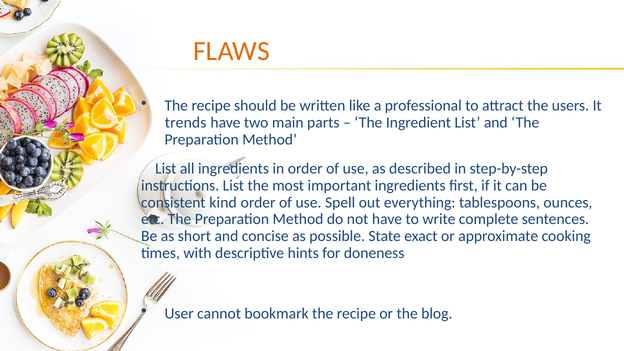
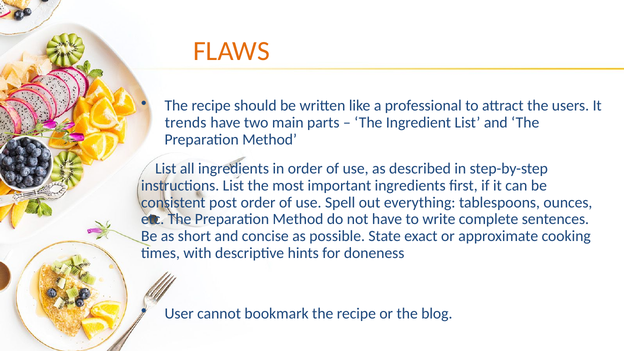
kind: kind -> post
